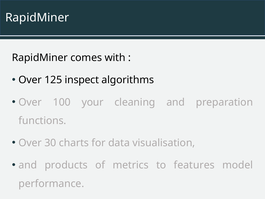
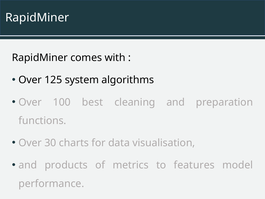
inspect: inspect -> system
your: your -> best
